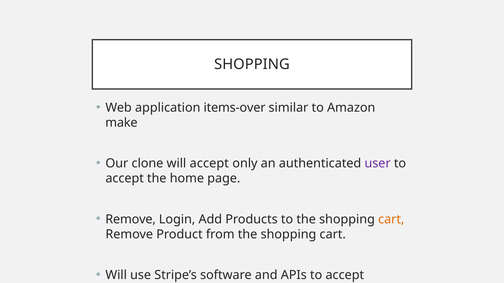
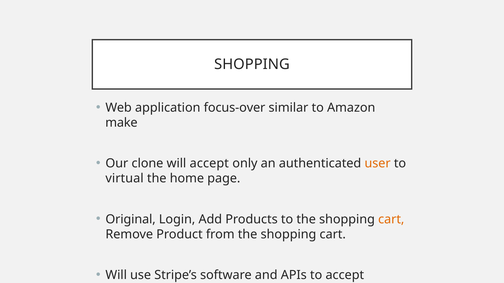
items-over: items-over -> focus-over
user colour: purple -> orange
accept at (125, 179): accept -> virtual
Remove at (131, 220): Remove -> Original
